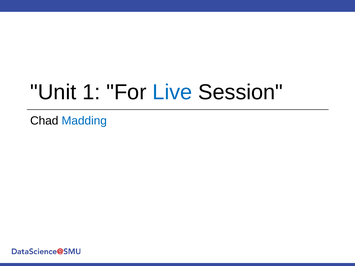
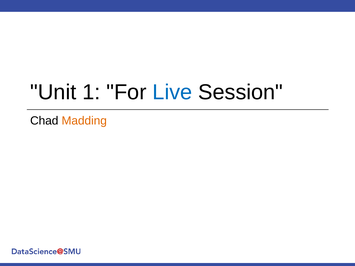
Madding colour: blue -> orange
